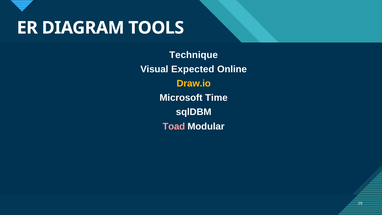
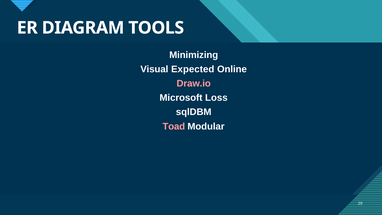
Technique: Technique -> Minimizing
Draw.io colour: yellow -> pink
Time: Time -> Loss
